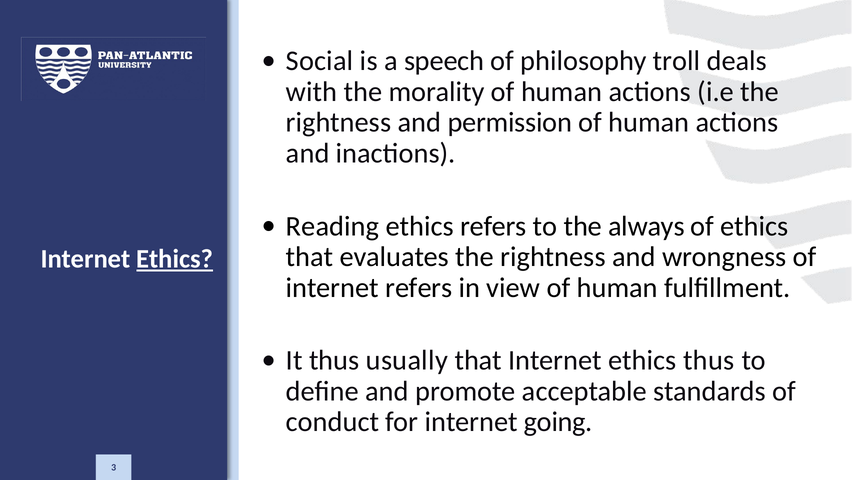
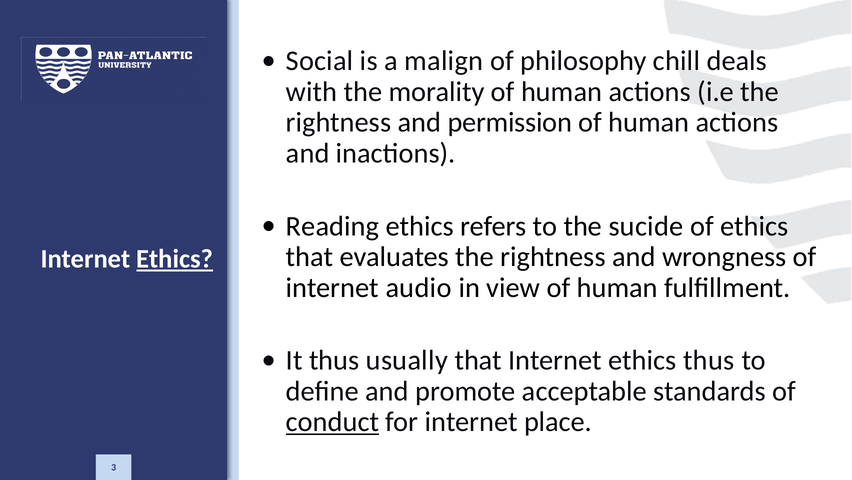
speech: speech -> malign
troll: troll -> chill
always: always -> sucide
internet refers: refers -> audio
conduct underline: none -> present
going: going -> place
